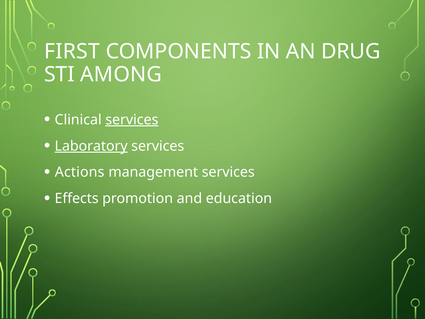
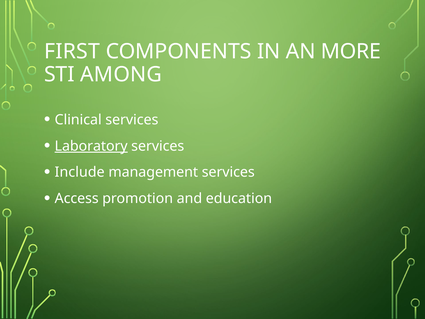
DRUG: DRUG -> MORE
services at (132, 120) underline: present -> none
Actions: Actions -> Include
Effects: Effects -> Access
